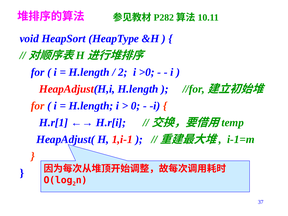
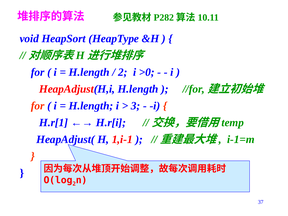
0: 0 -> 3
